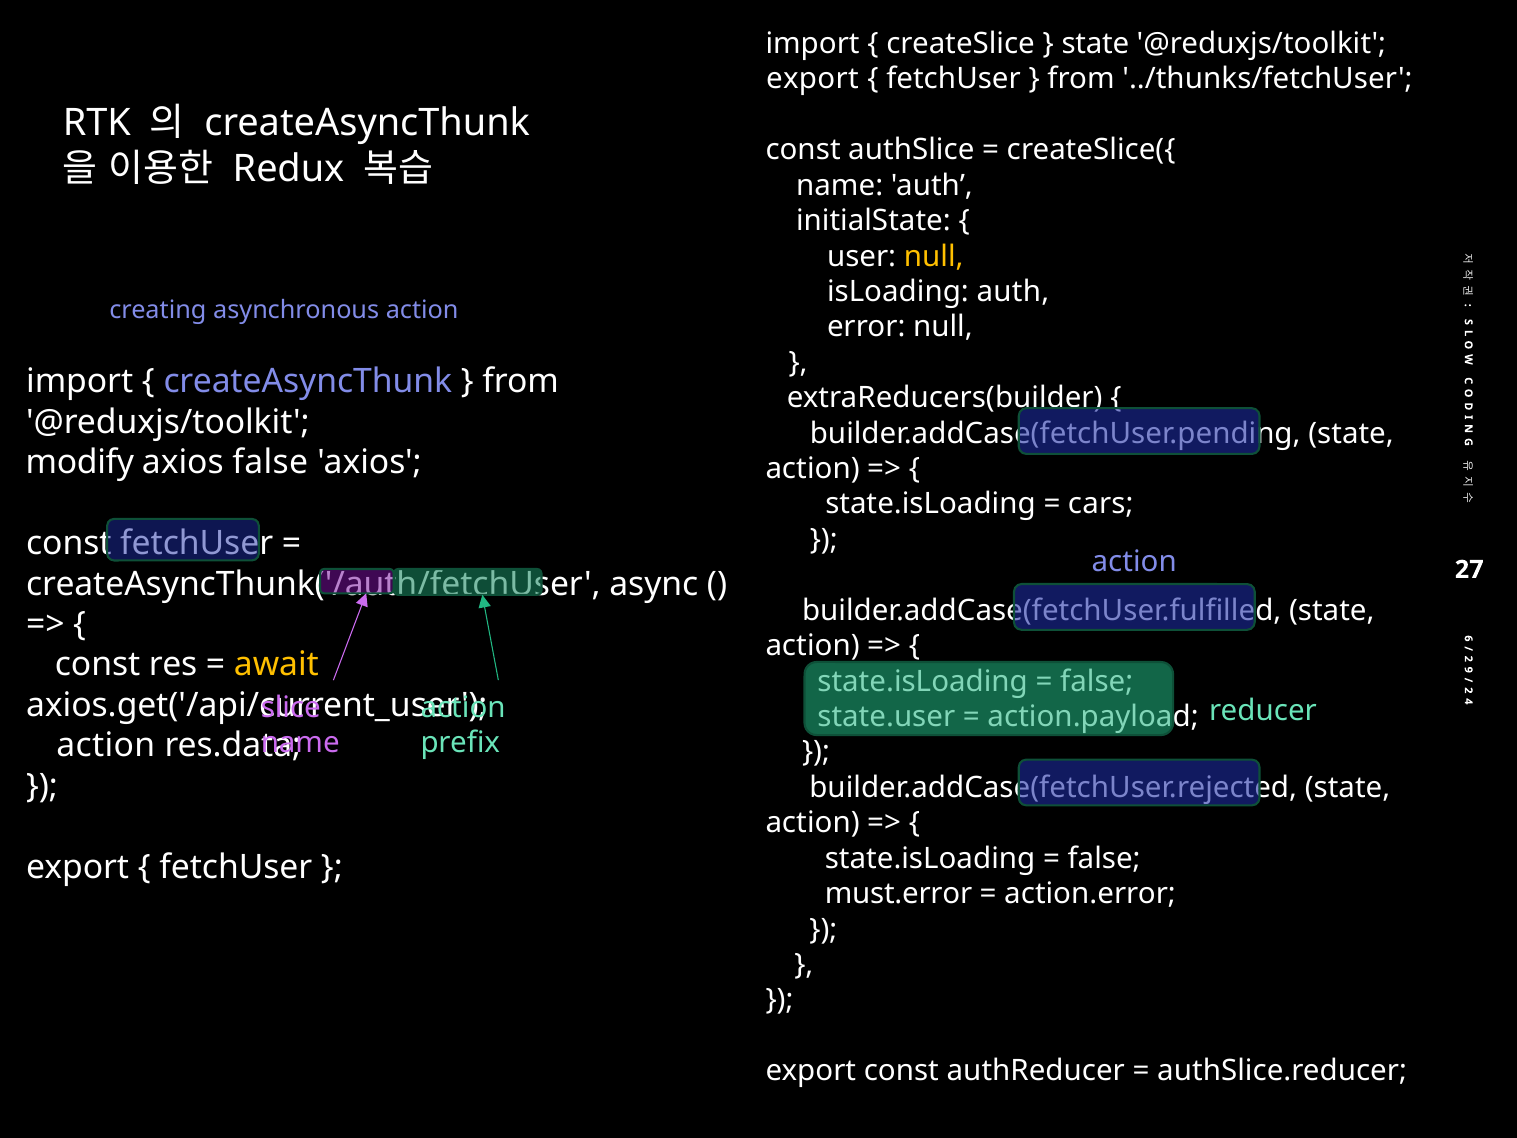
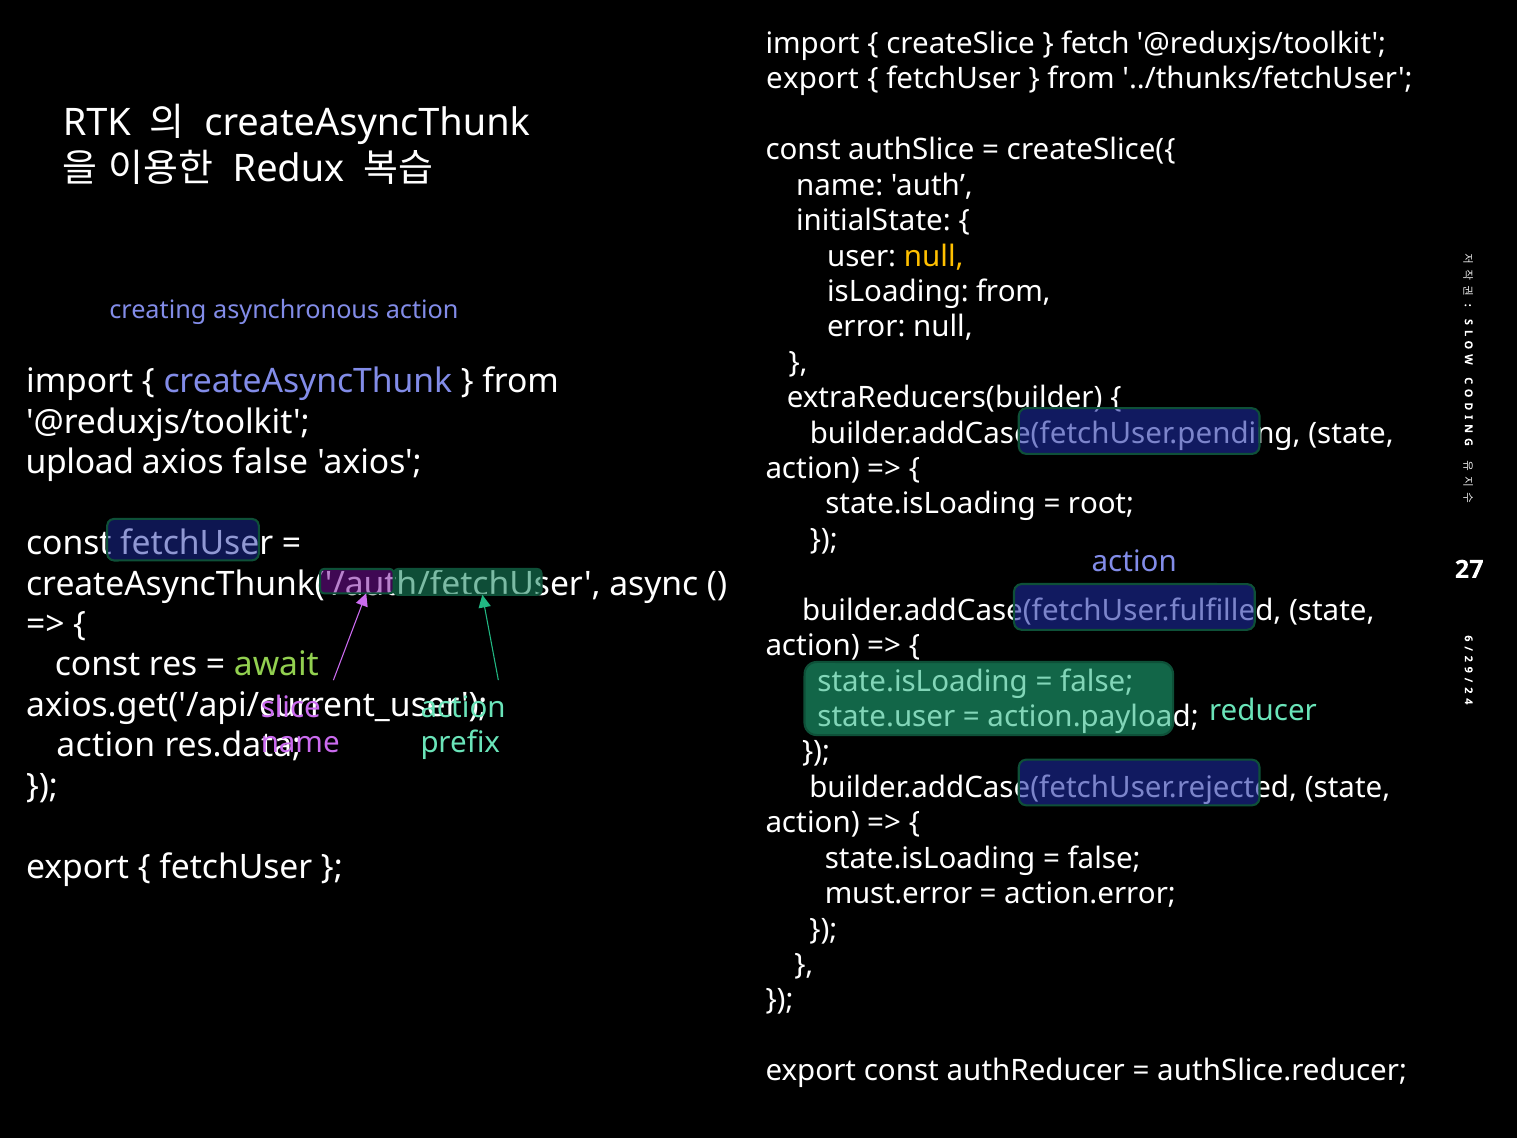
state at (1095, 44): state -> fetch
isLoading auth: auth -> from
modify: modify -> upload
cars: cars -> root
await colour: yellow -> light green
